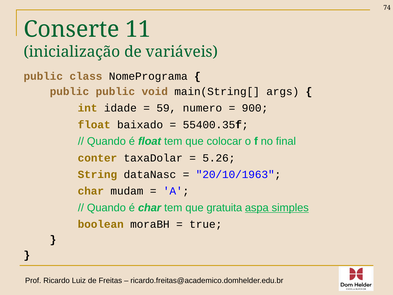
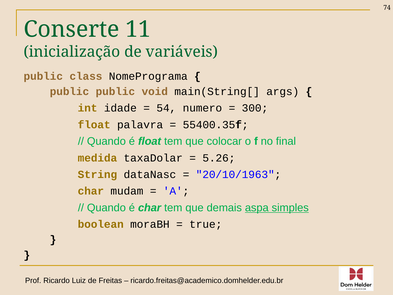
59: 59 -> 54
900: 900 -> 300
baixado: baixado -> palavra
conter: conter -> medida
gratuita: gratuita -> demais
